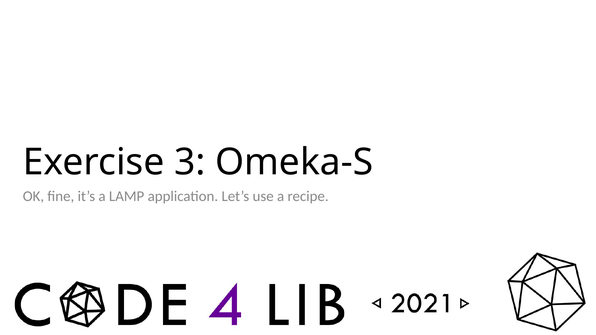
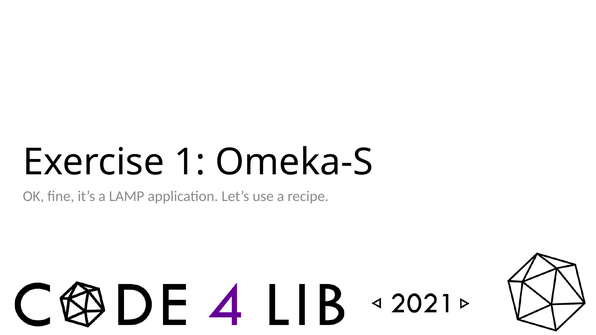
3: 3 -> 1
